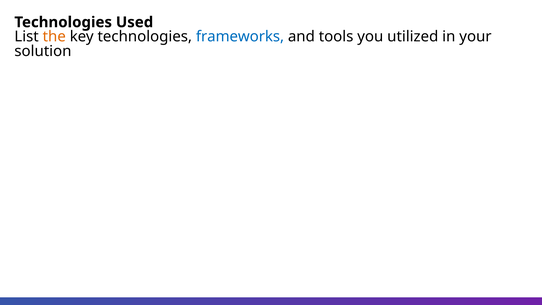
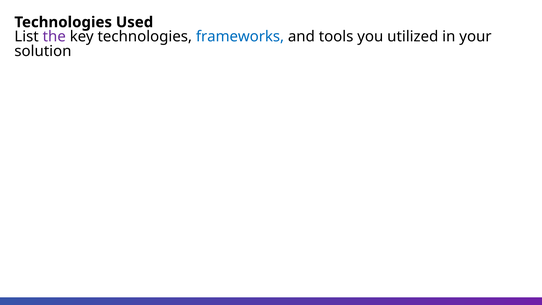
the colour: orange -> purple
